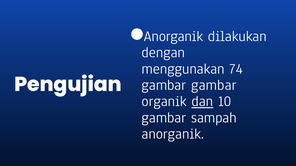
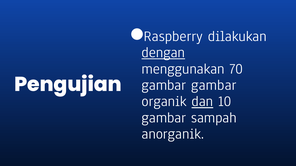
Anorganik at (173, 36): Anorganik -> Raspberry
dengan underline: none -> present
74: 74 -> 70
